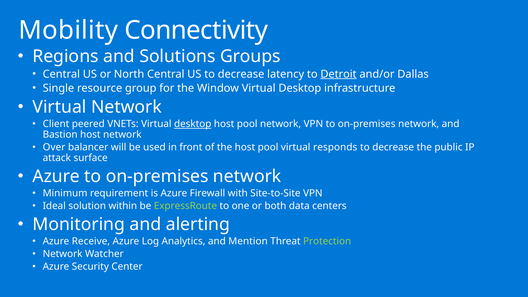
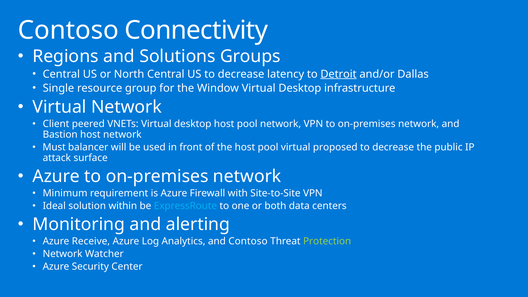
Mobility at (68, 30): Mobility -> Contoso
desktop at (193, 124) underline: present -> none
Over: Over -> Must
responds: responds -> proposed
ExpressRoute colour: light green -> light blue
and Mention: Mention -> Contoso
